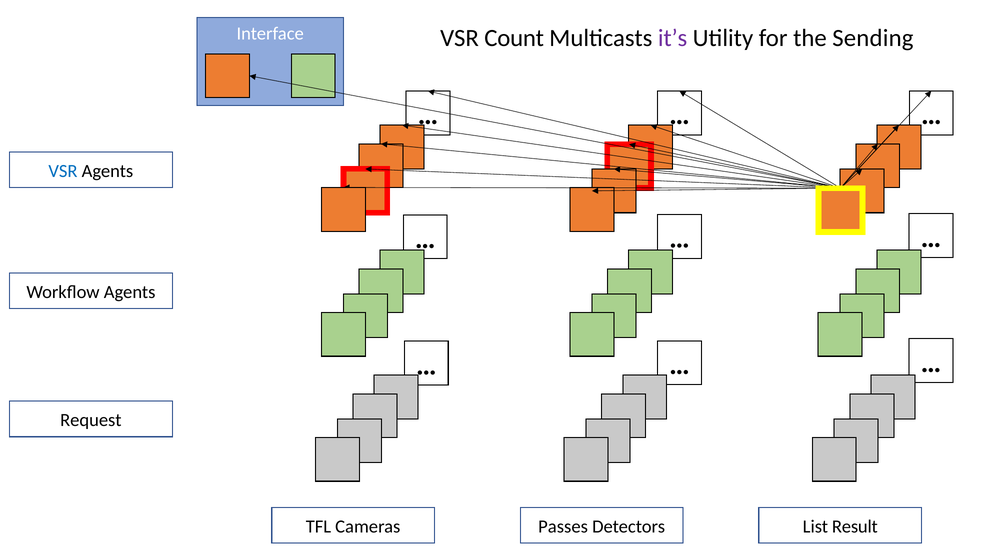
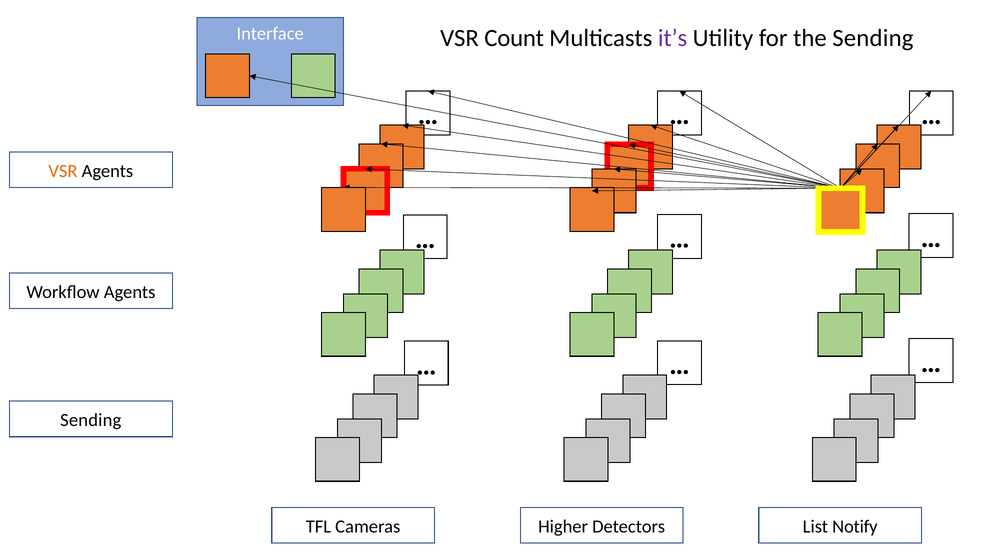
VSR at (63, 171) colour: blue -> orange
Request at (91, 421): Request -> Sending
Passes: Passes -> Higher
Result: Result -> Notify
